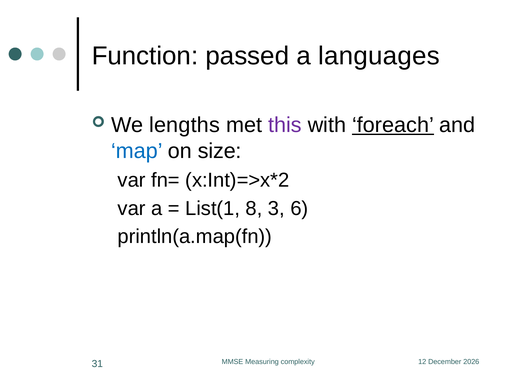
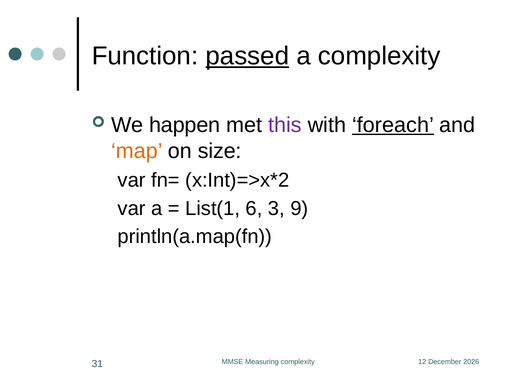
passed underline: none -> present
a languages: languages -> complexity
lengths: lengths -> happen
map colour: blue -> orange
8: 8 -> 6
6: 6 -> 9
